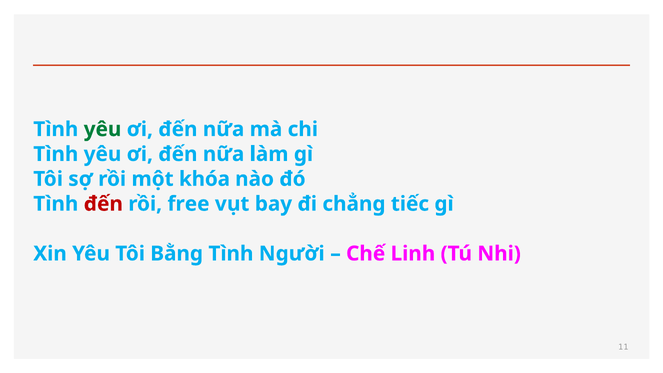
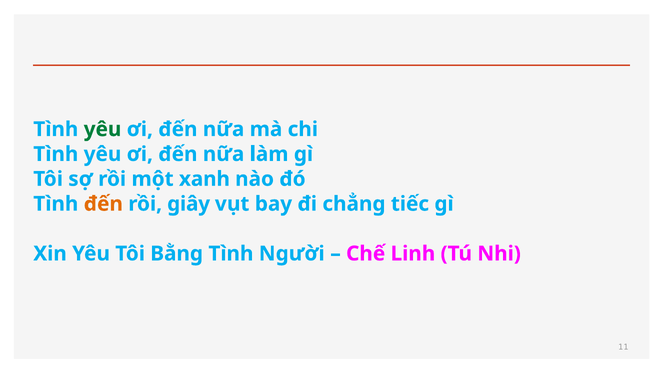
khóa: khóa -> xanh
đến at (103, 204) colour: red -> orange
free: free -> giây
